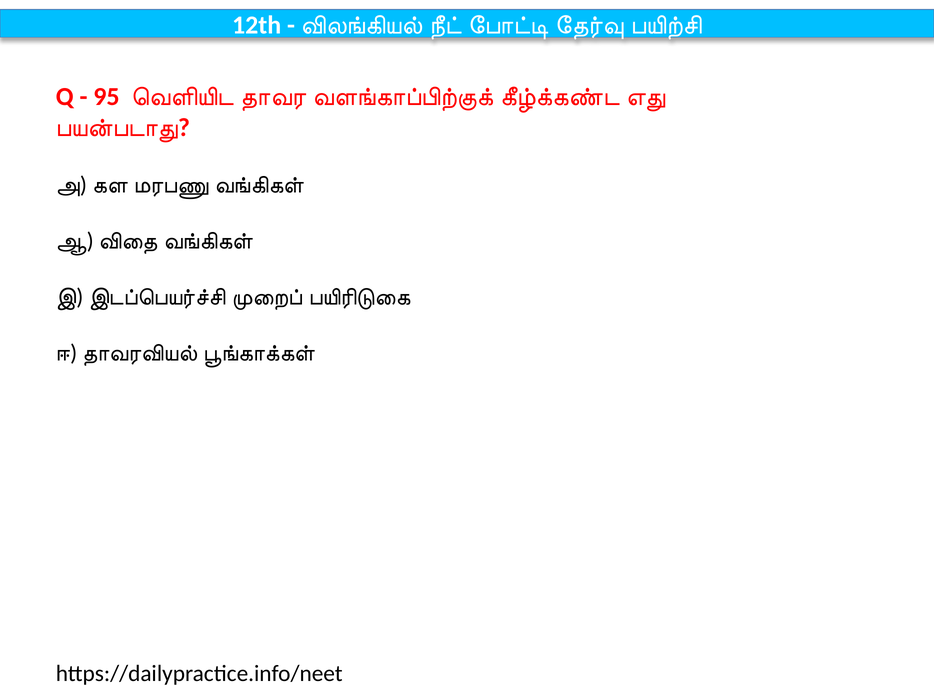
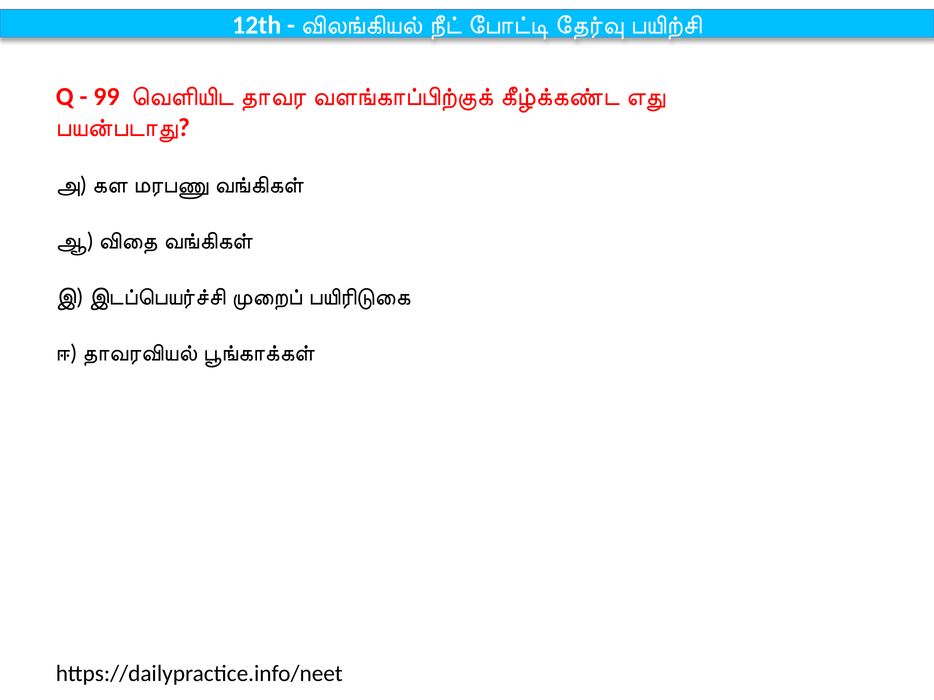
95: 95 -> 99
